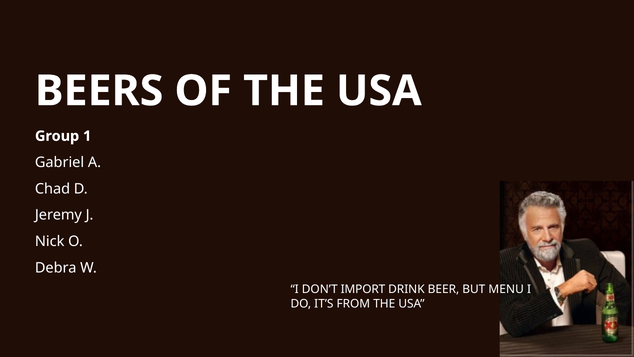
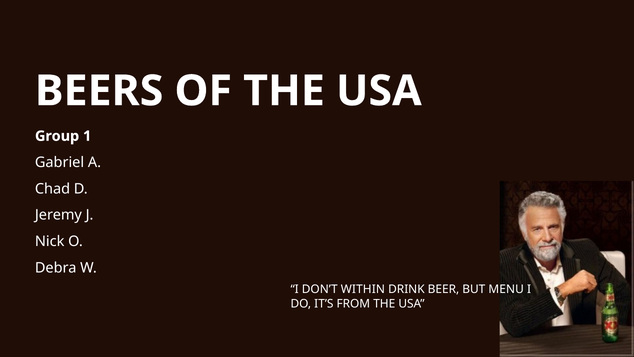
IMPORT: IMPORT -> WITHIN
